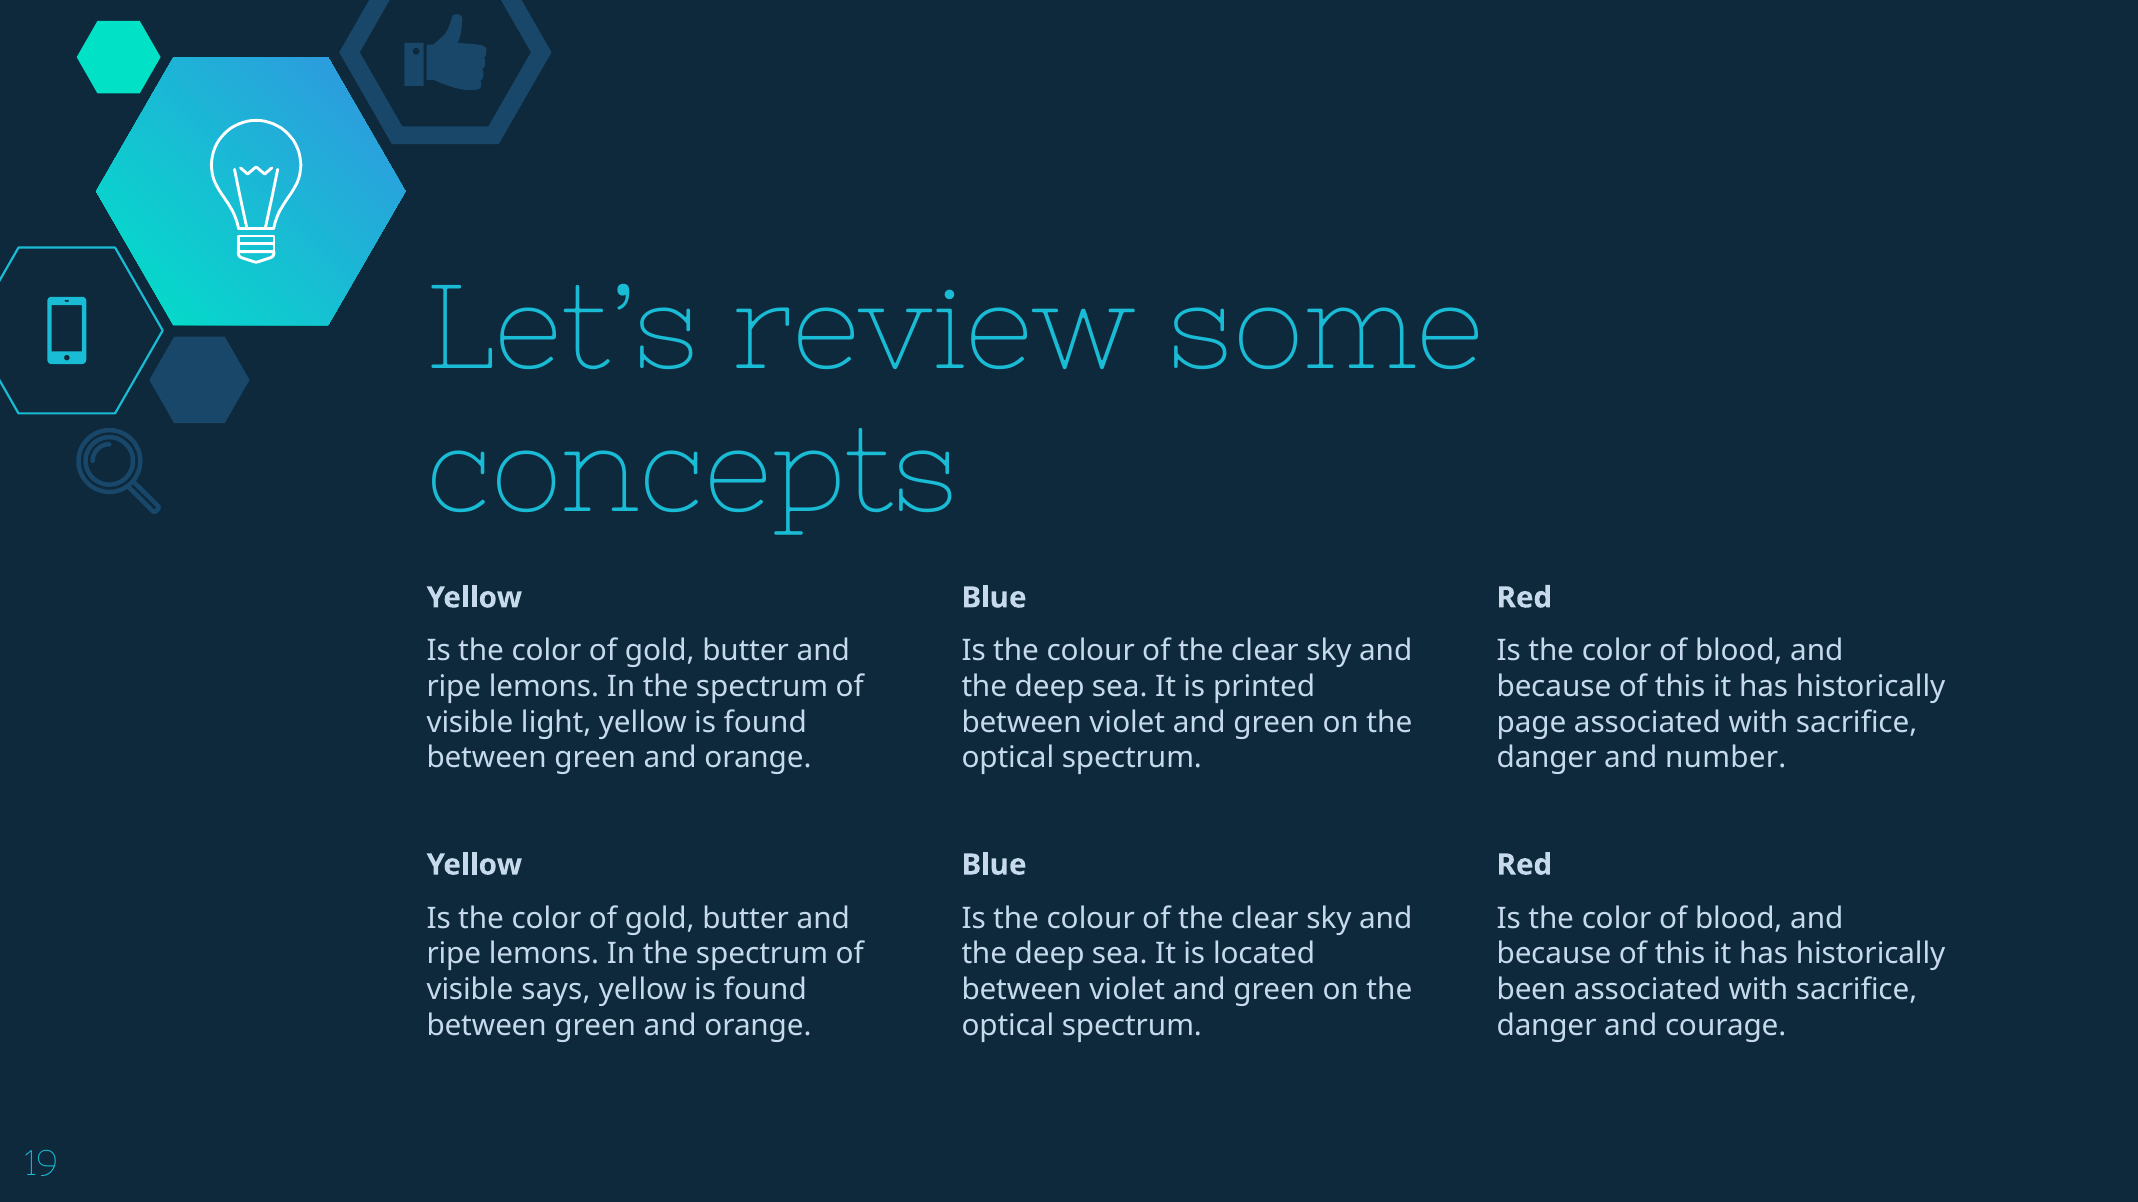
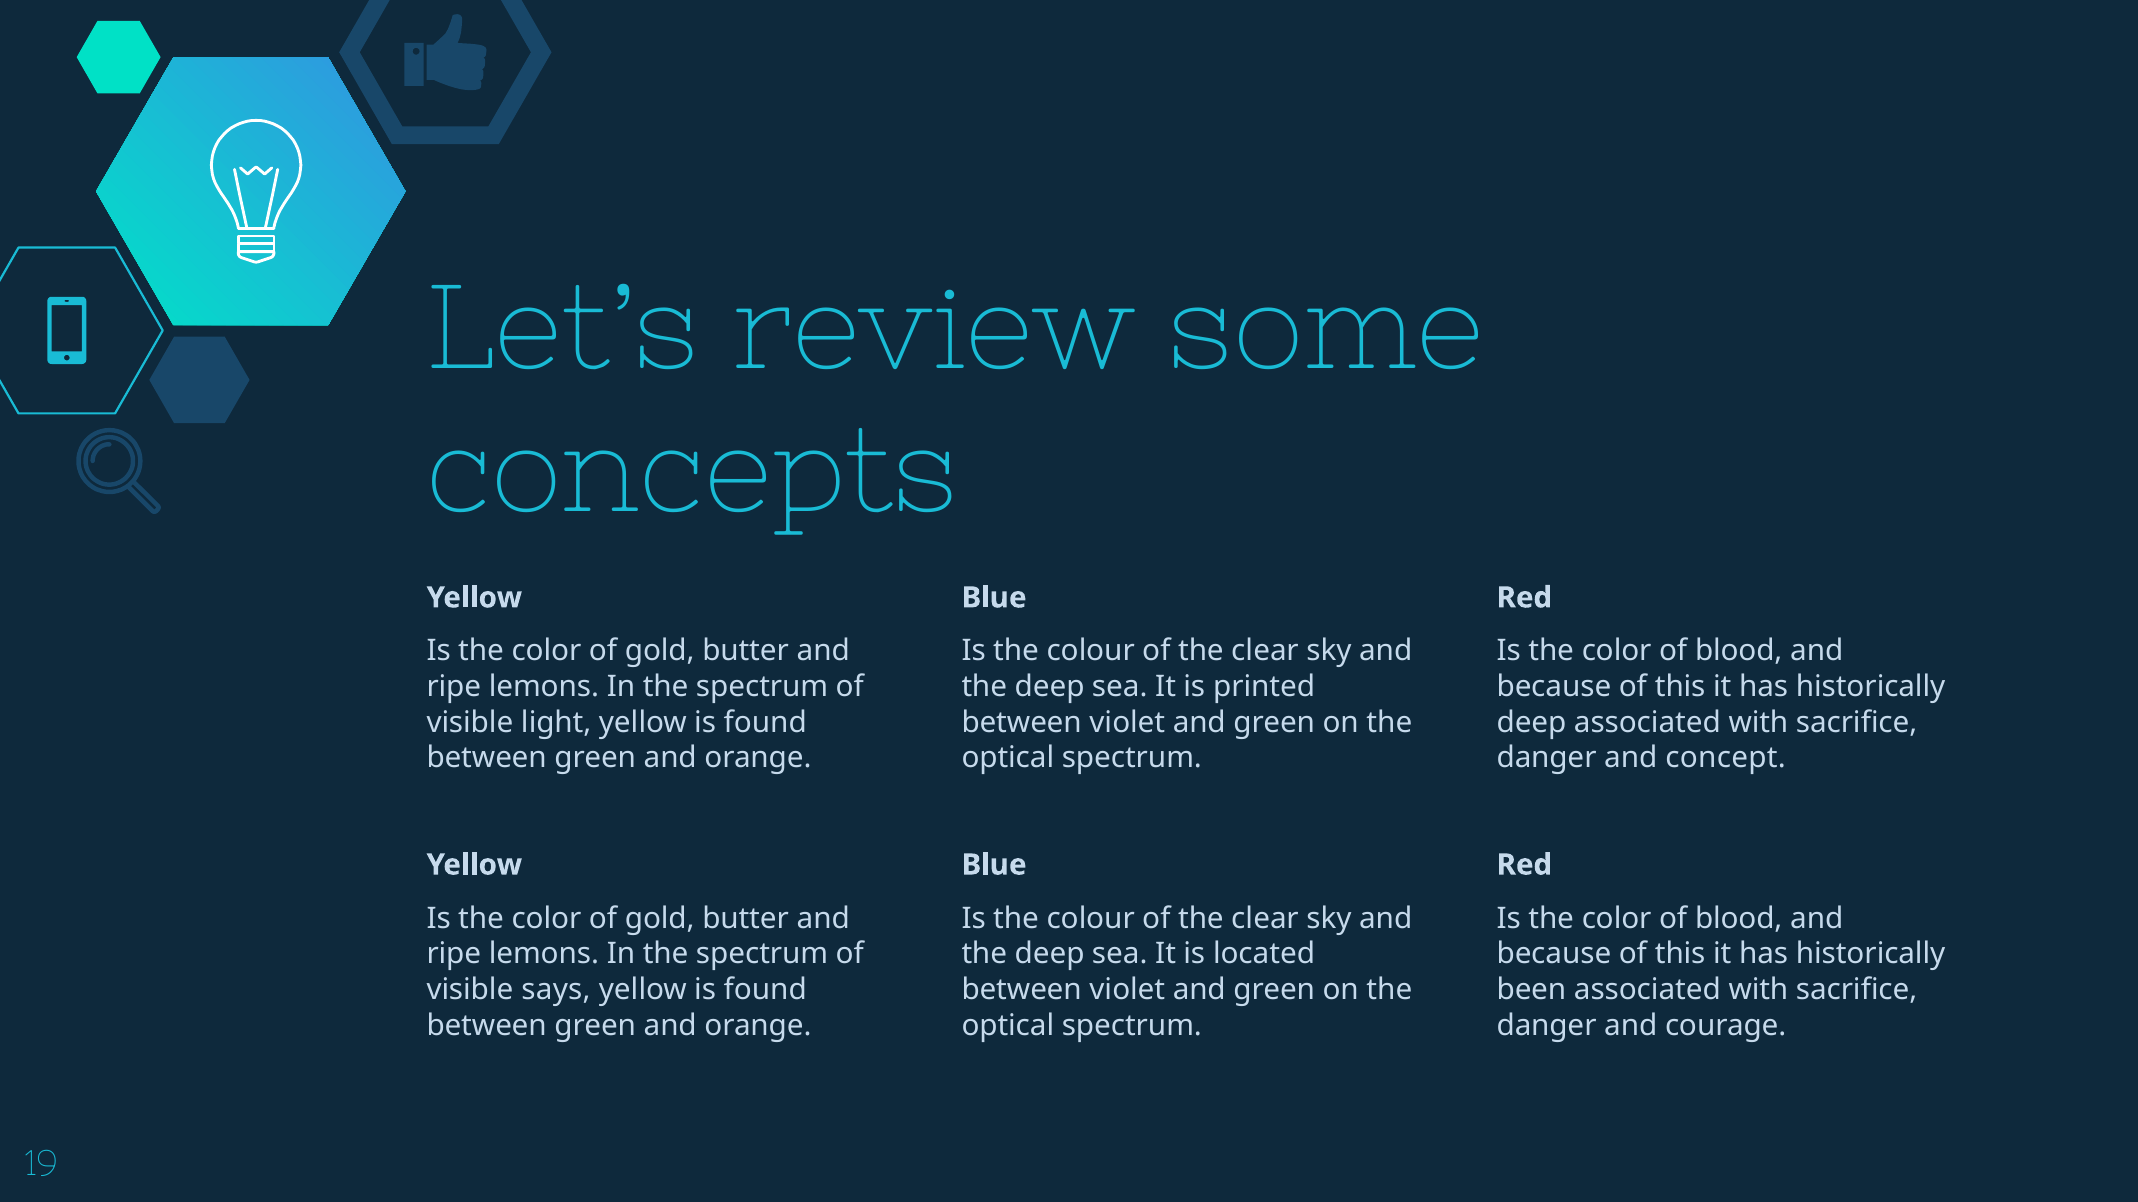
page at (1531, 723): page -> deep
number: number -> concept
